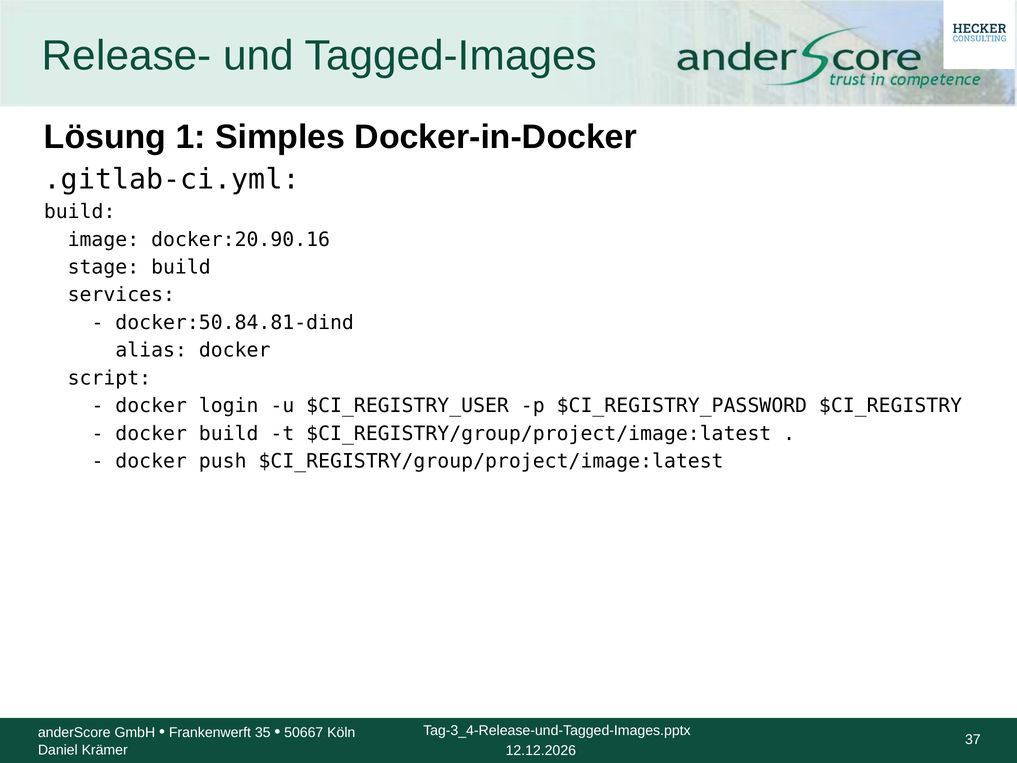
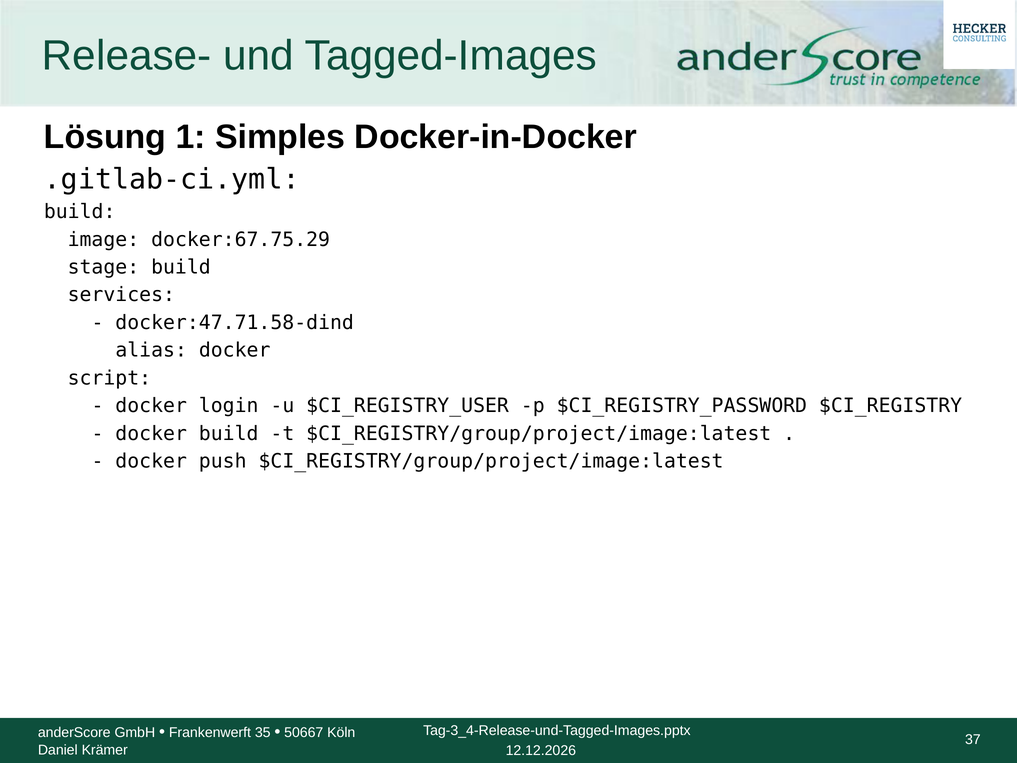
docker:20.90.16: docker:20.90.16 -> docker:67.75.29
docker:50.84.81-dind: docker:50.84.81-dind -> docker:47.71.58-dind
